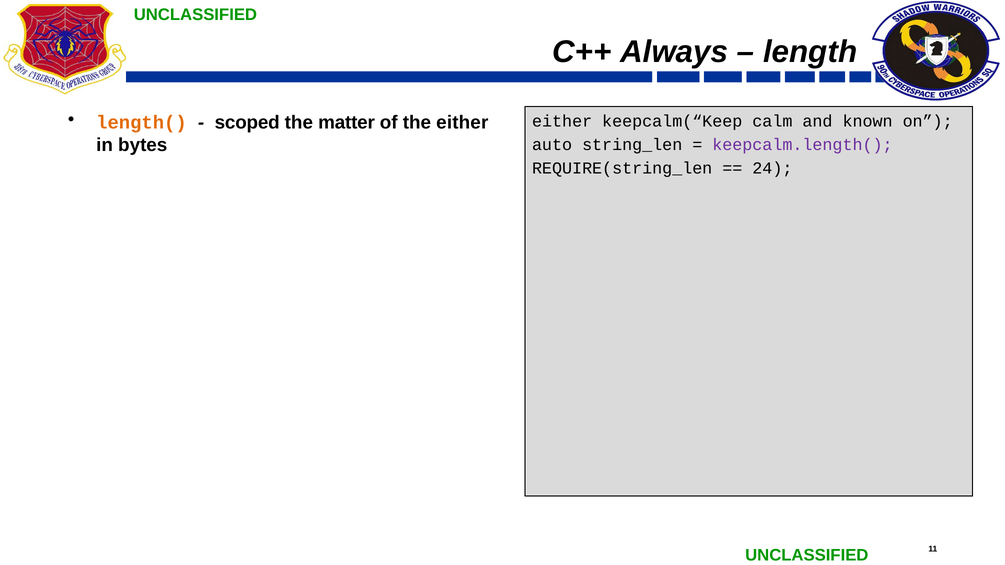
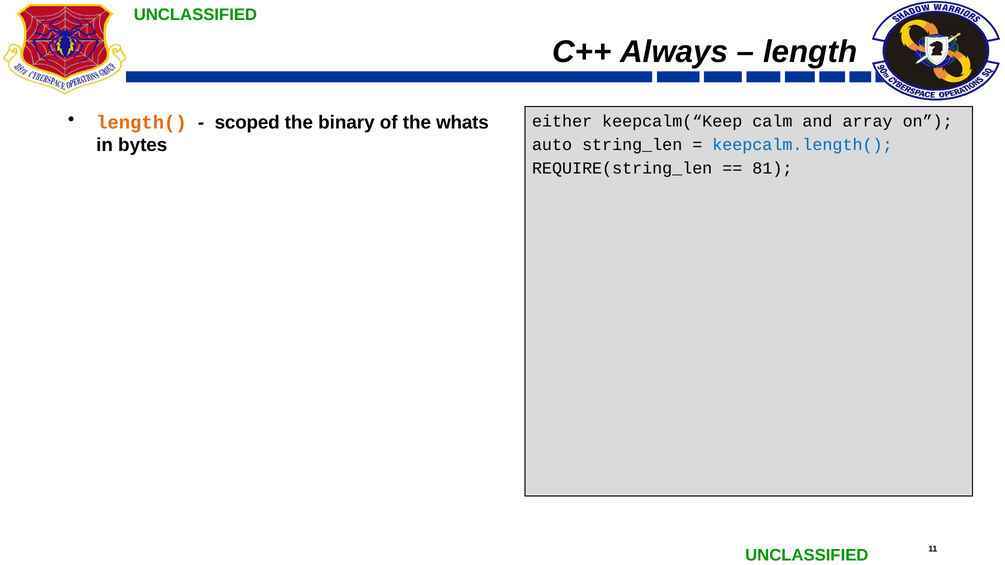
matter: matter -> binary
the either: either -> whats
known: known -> array
keepcalm.length( colour: purple -> blue
24: 24 -> 81
